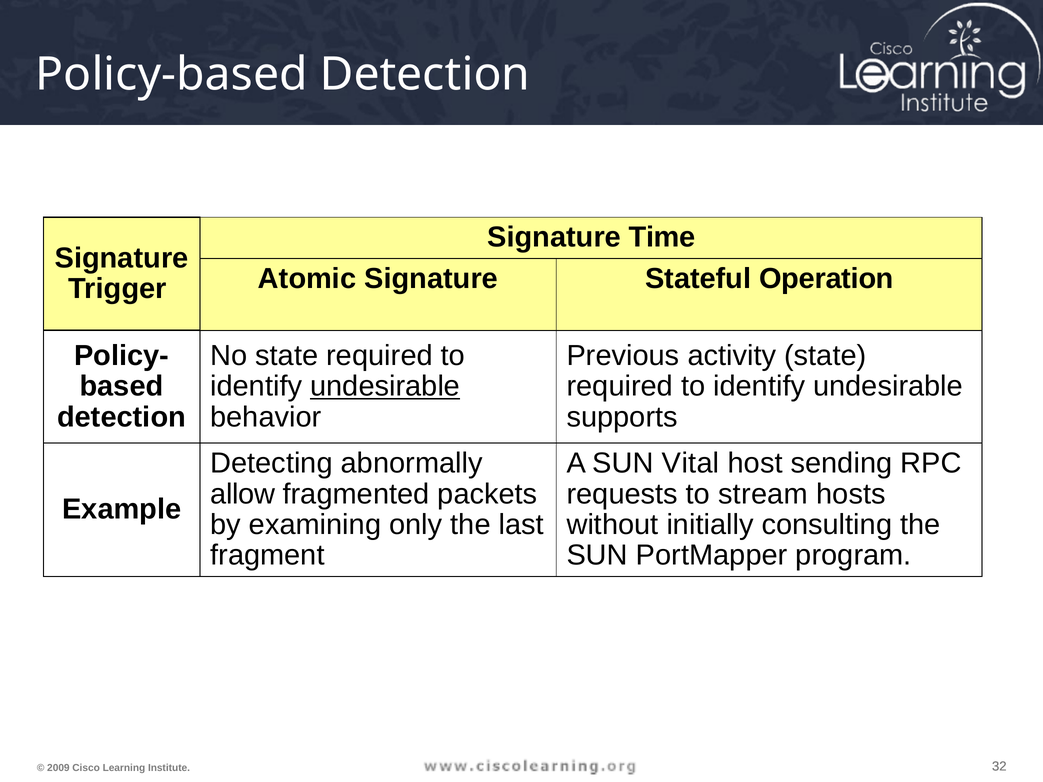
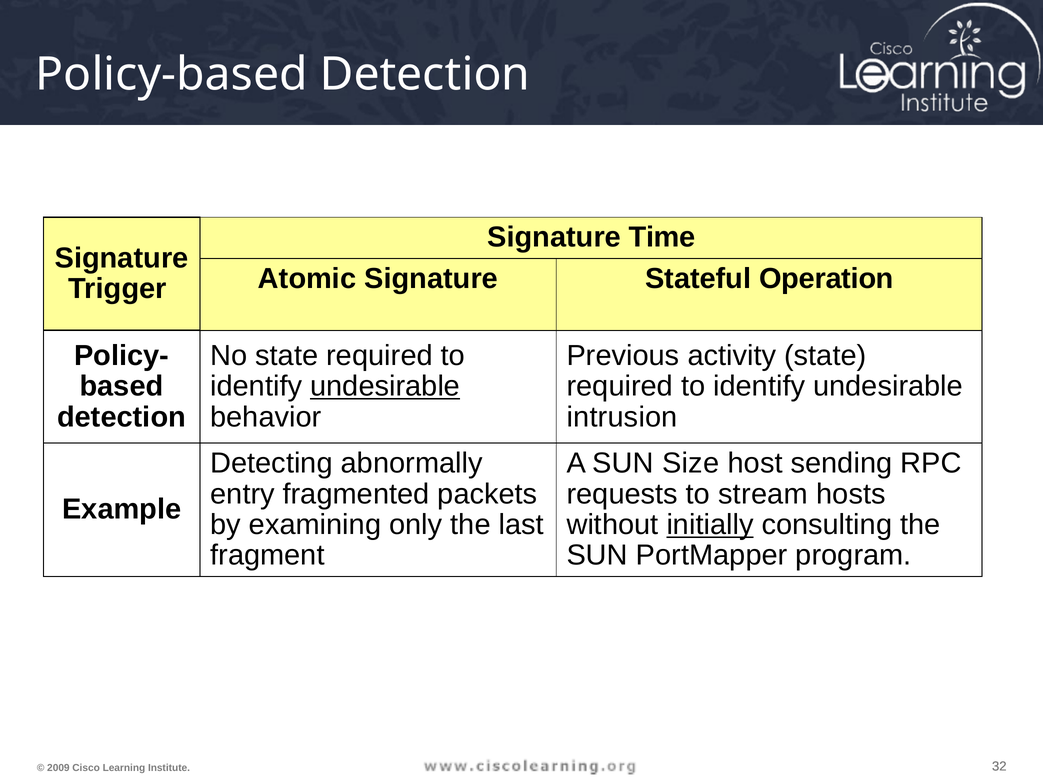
supports: supports -> intrusion
Vital: Vital -> Size
allow: allow -> entry
initially underline: none -> present
